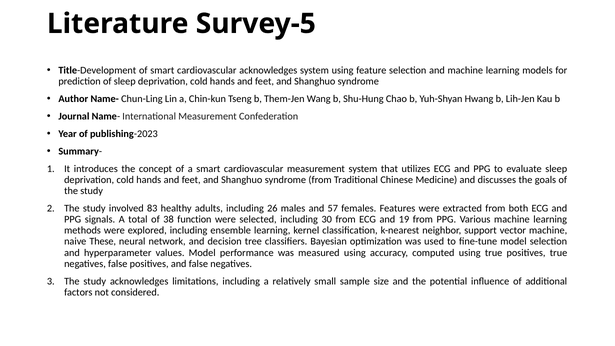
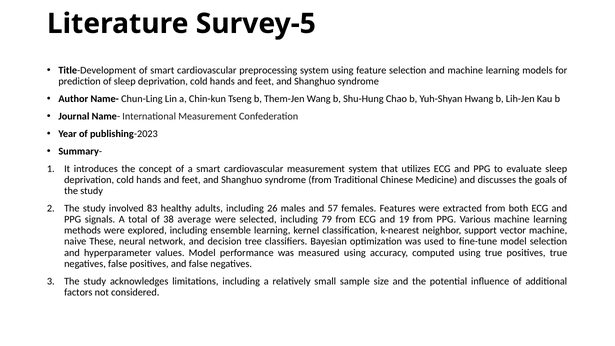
cardiovascular acknowledges: acknowledges -> preprocessing
function: function -> average
30: 30 -> 79
